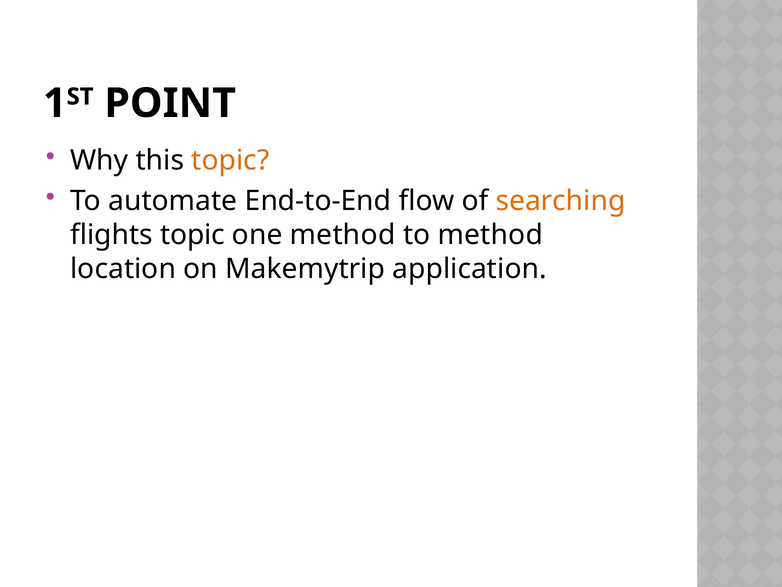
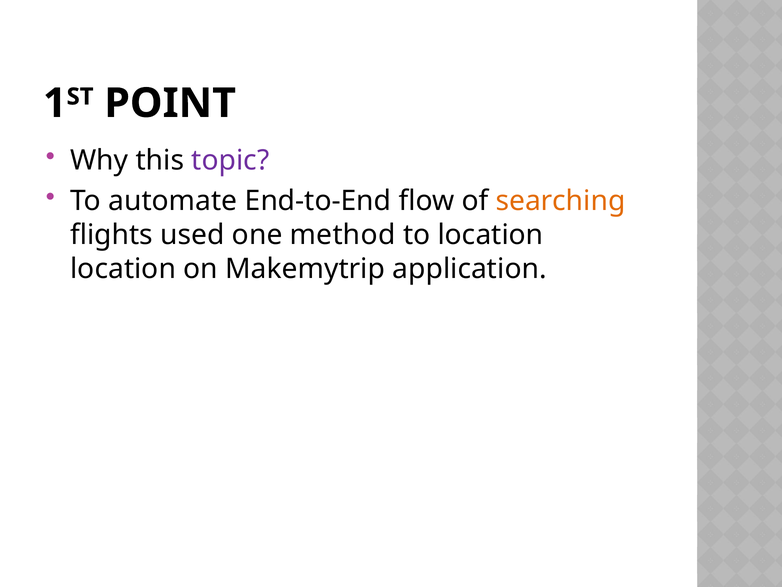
topic at (230, 160) colour: orange -> purple
flights topic: topic -> used
to method: method -> location
